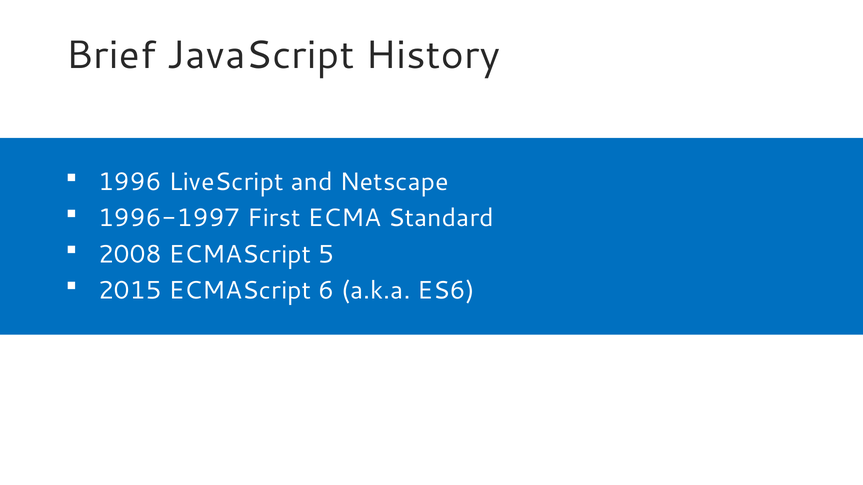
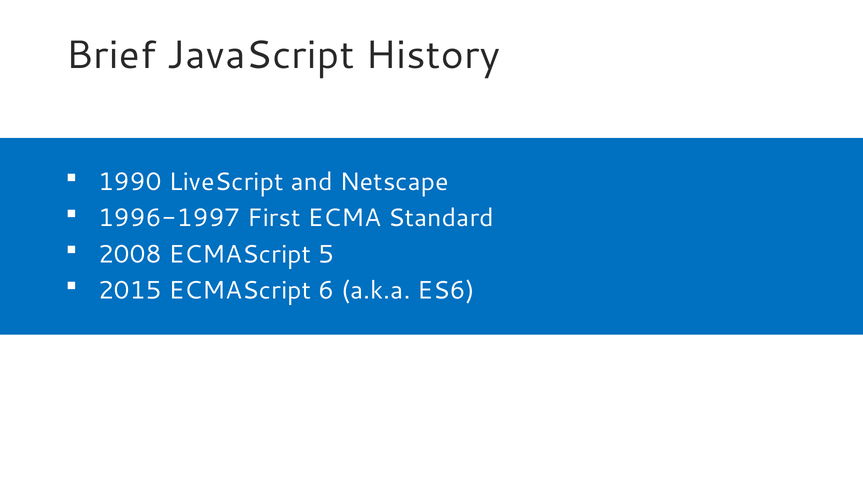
1996: 1996 -> 1990
